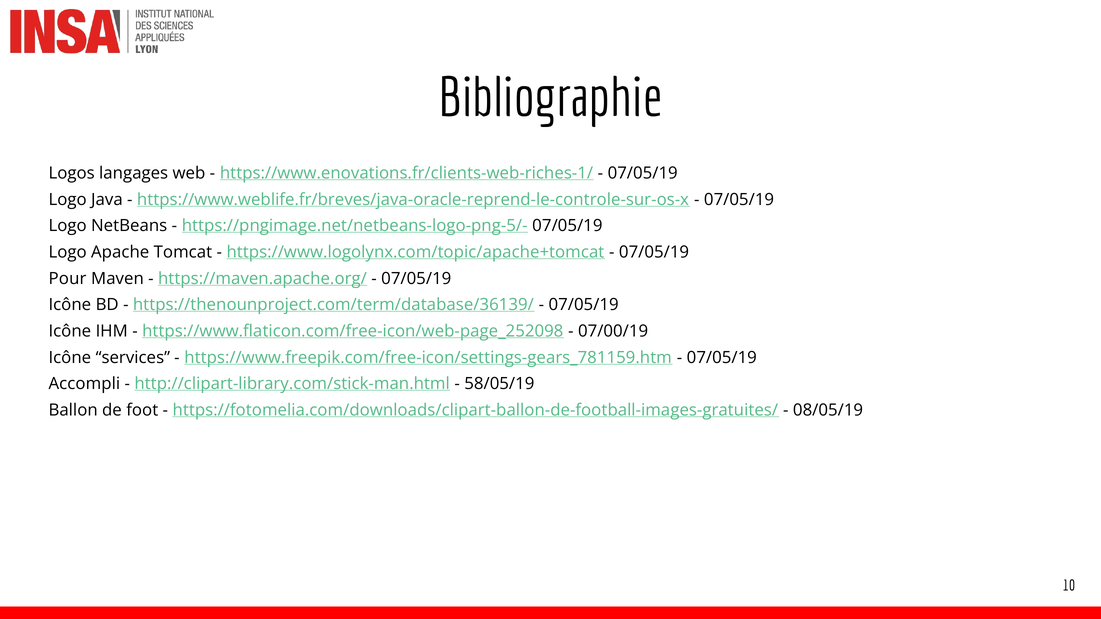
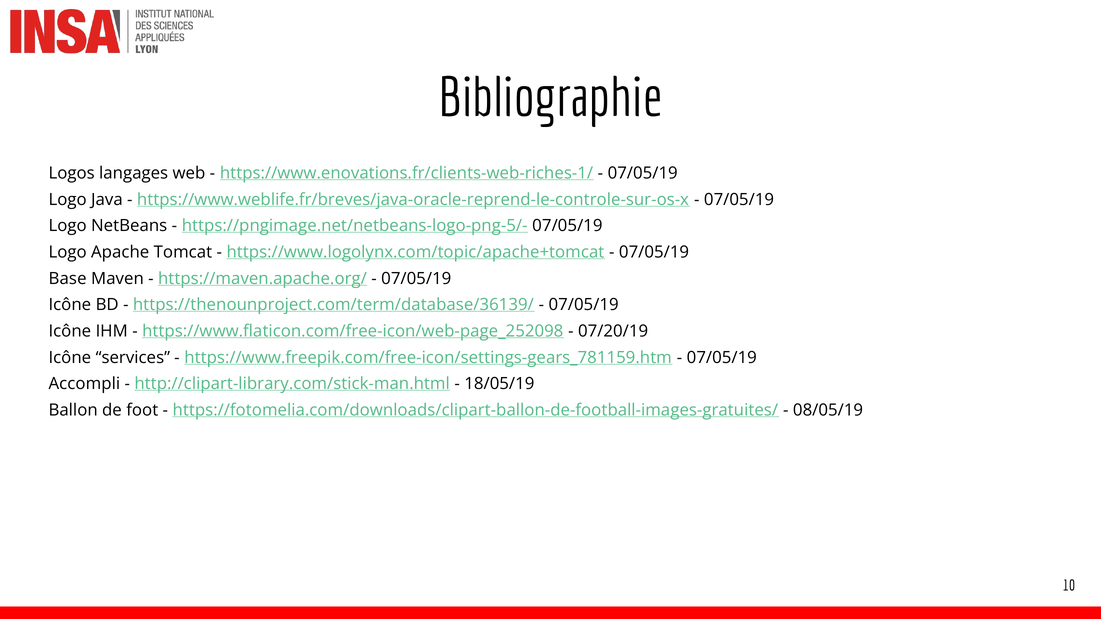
Pour: Pour -> Base
07/00/19: 07/00/19 -> 07/20/19
58/05/19: 58/05/19 -> 18/05/19
